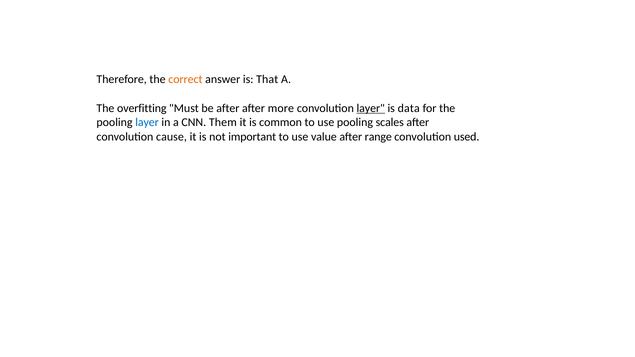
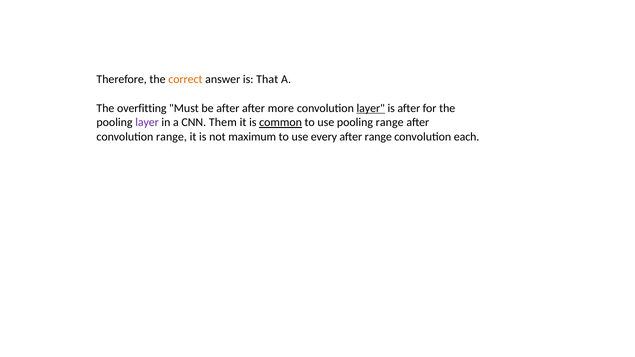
is data: data -> after
layer at (147, 122) colour: blue -> purple
common underline: none -> present
pooling scales: scales -> range
convolution cause: cause -> range
important: important -> maximum
value: value -> every
used: used -> each
